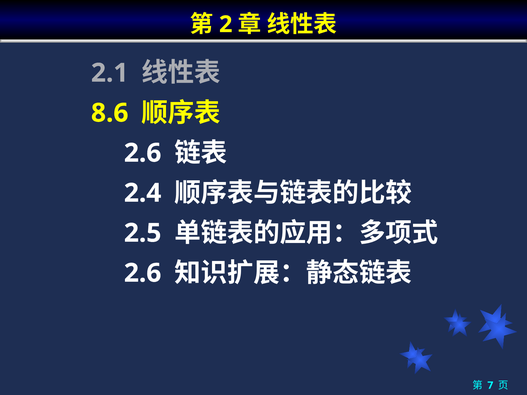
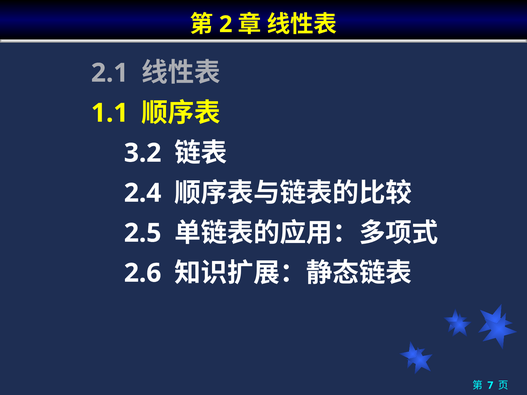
8.6: 8.6 -> 1.1
2.6 at (143, 153): 2.6 -> 3.2
